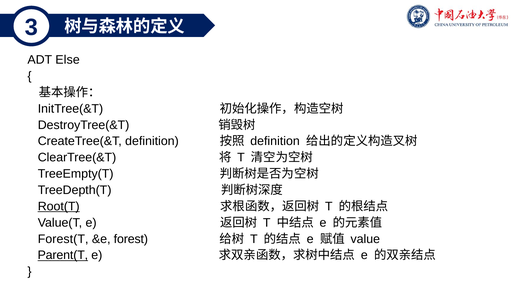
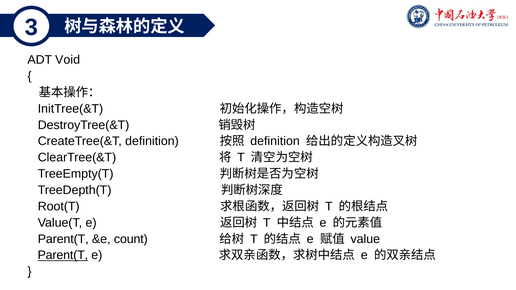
Else: Else -> Void
Root(T underline: present -> none
Forest(T at (63, 239): Forest(T -> Parent(T
forest: forest -> count
